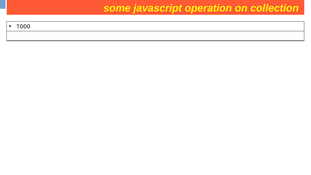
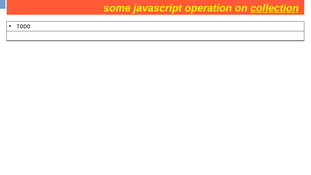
collection at (275, 8) underline: none -> present
